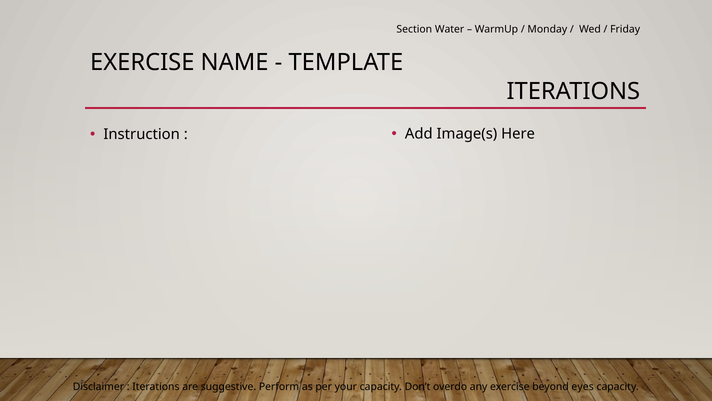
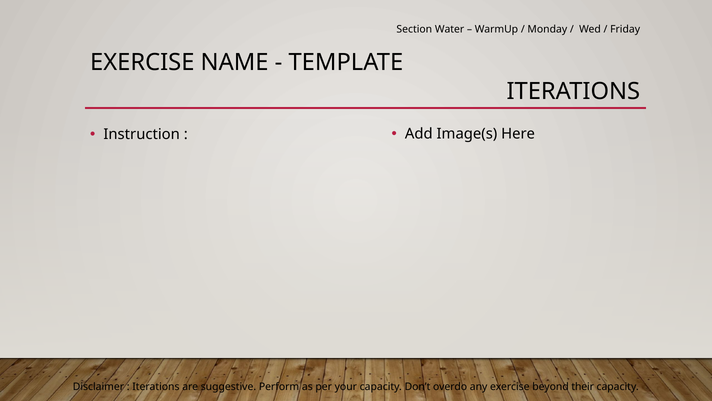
eyes: eyes -> their
